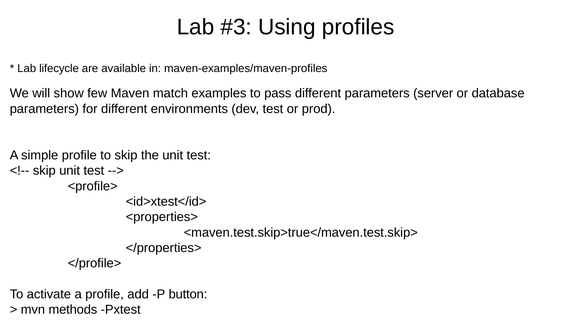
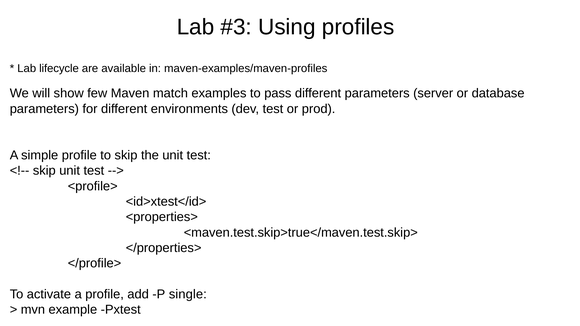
button: button -> single
methods: methods -> example
